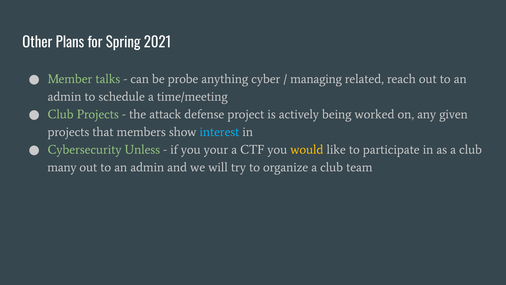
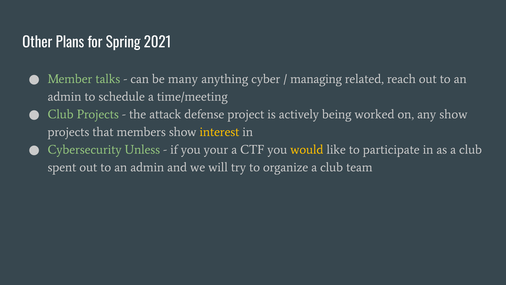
probe: probe -> many
any given: given -> show
interest colour: light blue -> yellow
many: many -> spent
